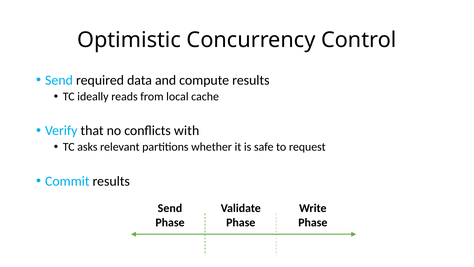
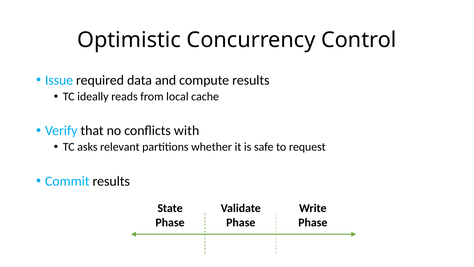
Send at (59, 80): Send -> Issue
Send at (170, 208): Send -> State
